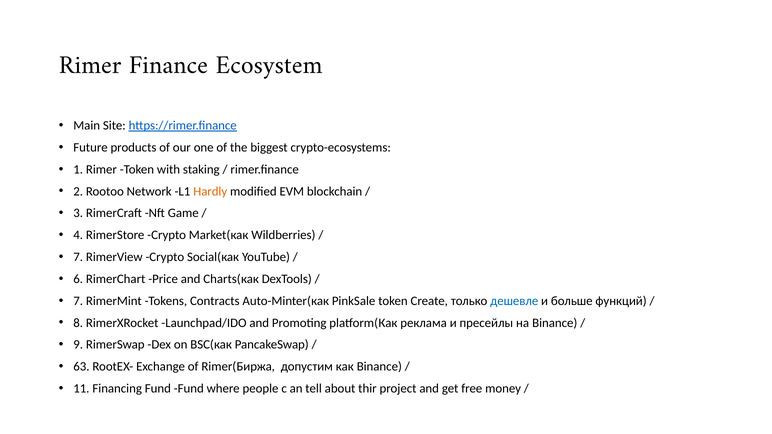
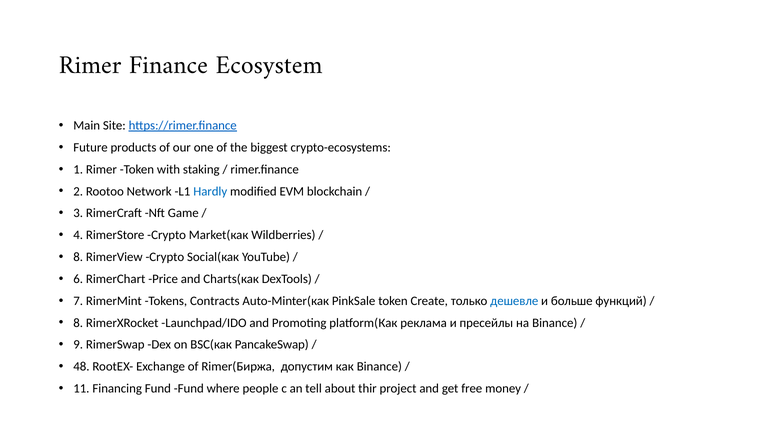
Hardly colour: orange -> blue
7 at (78, 257): 7 -> 8
63: 63 -> 48
